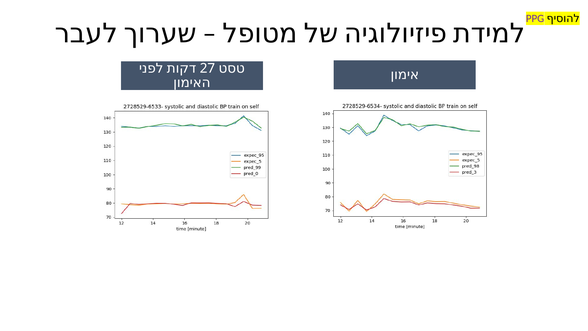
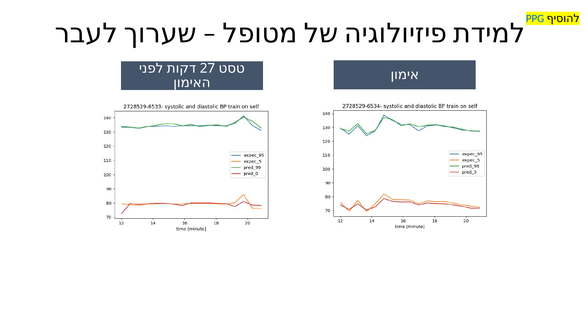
PPG colour: purple -> blue
